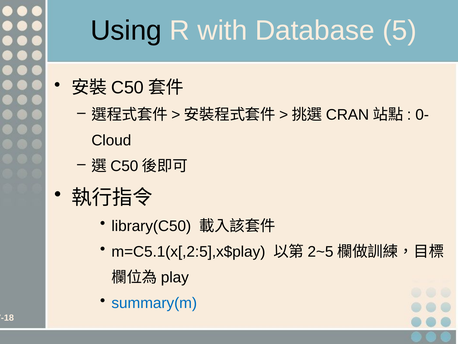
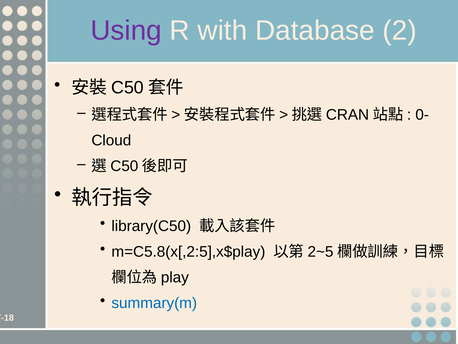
Using colour: black -> purple
5: 5 -> 2
m=C5.1(x[,2:5],x$play: m=C5.1(x[,2:5],x$play -> m=C5.8(x[,2:5],x$play
